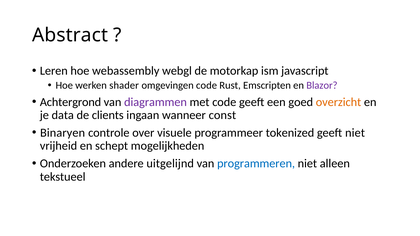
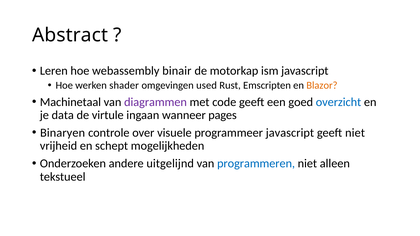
webgl: webgl -> binair
omgevingen code: code -> used
Blazor colour: purple -> orange
Achtergrond: Achtergrond -> Machinetaal
overzicht colour: orange -> blue
clients: clients -> virtule
const: const -> pages
programmeer tokenized: tokenized -> javascript
